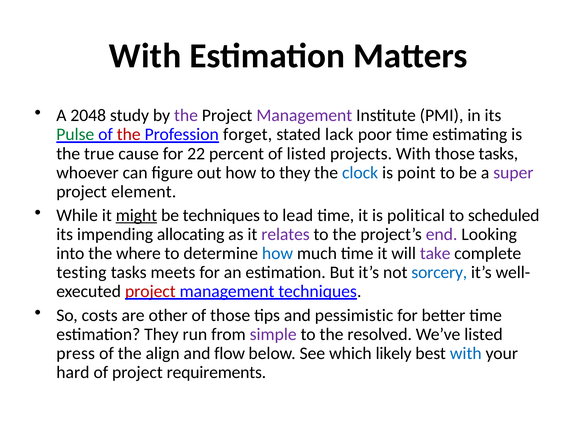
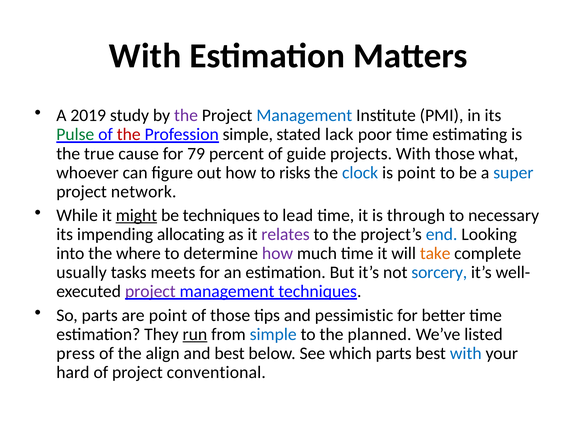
2048: 2048 -> 2019
Management at (304, 116) colour: purple -> blue
Profession forget: forget -> simple
22: 22 -> 79
of listed: listed -> guide
those tasks: tasks -> what
to they: they -> risks
super colour: purple -> blue
element: element -> network
political: political -> through
scheduled: scheduled -> necessary
end colour: purple -> blue
how at (278, 254) colour: blue -> purple
take colour: purple -> orange
testing: testing -> usually
project at (150, 292) colour: red -> purple
So costs: costs -> parts
are other: other -> point
run underline: none -> present
simple at (273, 335) colour: purple -> blue
resolved: resolved -> planned
and flow: flow -> best
which likely: likely -> parts
requirements: requirements -> conventional
